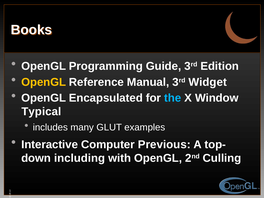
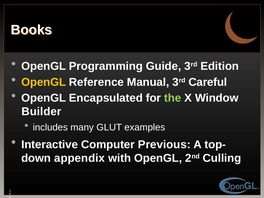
Widget: Widget -> Careful
the colour: light blue -> light green
Typical: Typical -> Builder
including: including -> appendix
